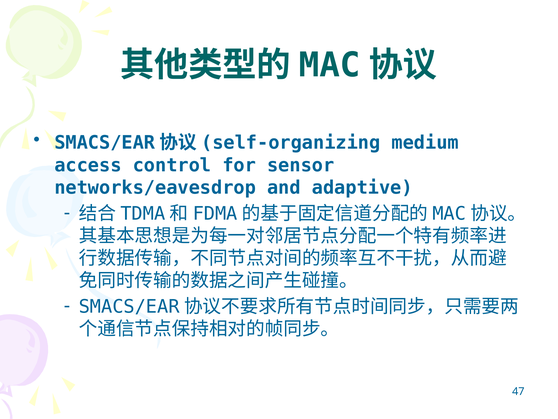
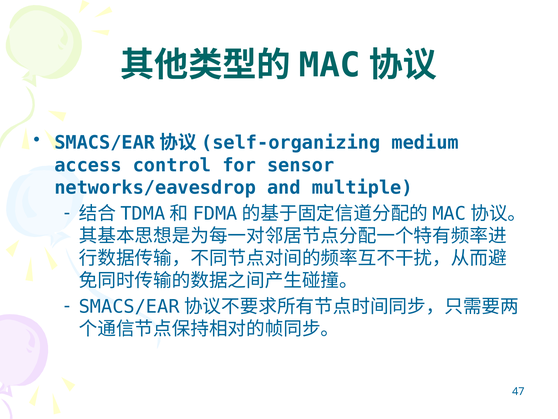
adaptive: adaptive -> multiple
